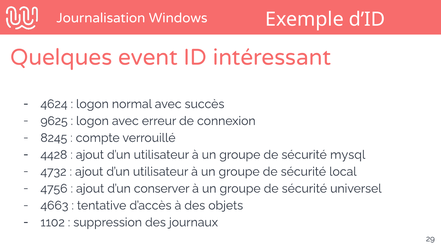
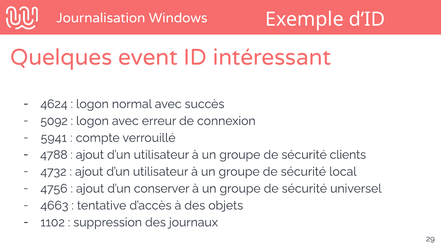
9625: 9625 -> 5092
8245: 8245 -> 5941
4428: 4428 -> 4788
mysql: mysql -> clients
